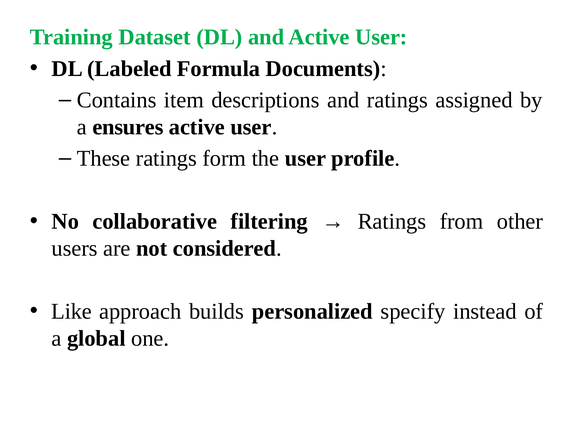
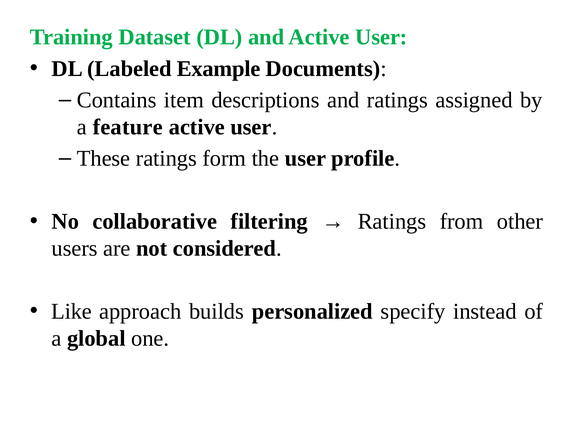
Formula: Formula -> Example
ensures: ensures -> feature
